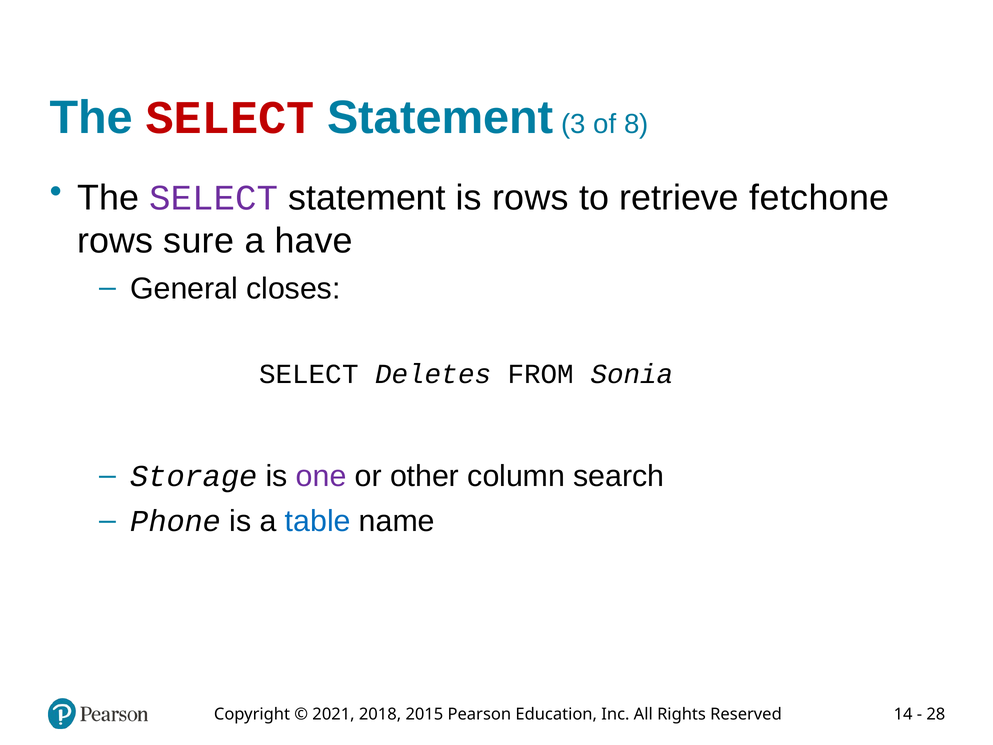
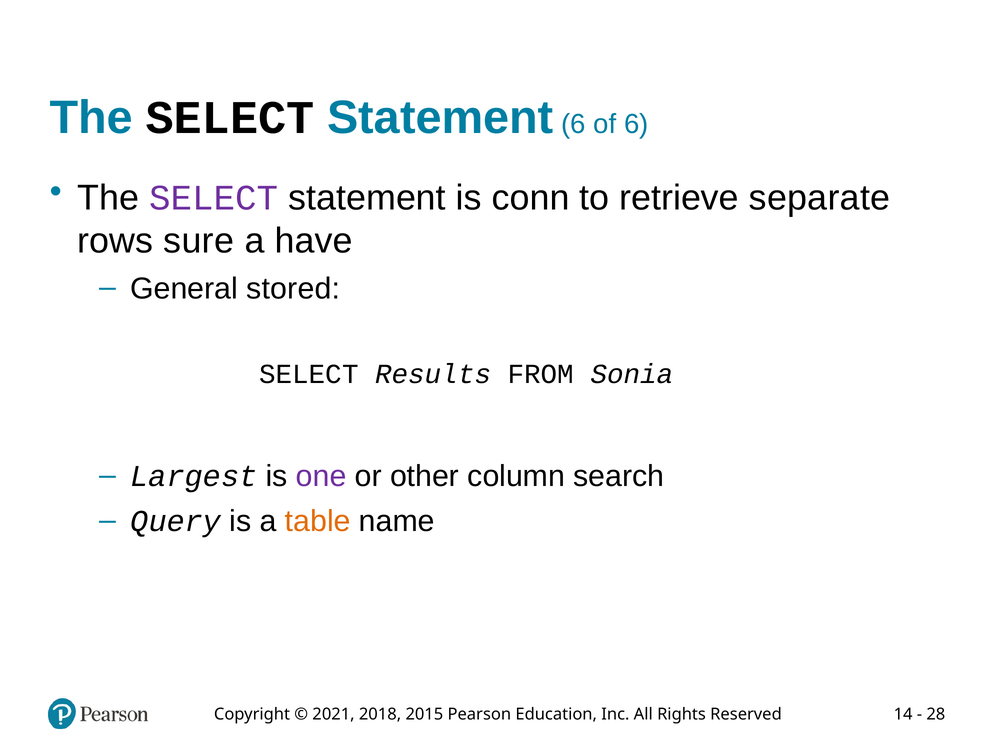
SELECT at (230, 118) colour: red -> black
Statement 3: 3 -> 6
of 8: 8 -> 6
is rows: rows -> conn
fetchone: fetchone -> separate
closes: closes -> stored
Deletes: Deletes -> Results
Storage: Storage -> Largest
Phone: Phone -> Query
table colour: blue -> orange
